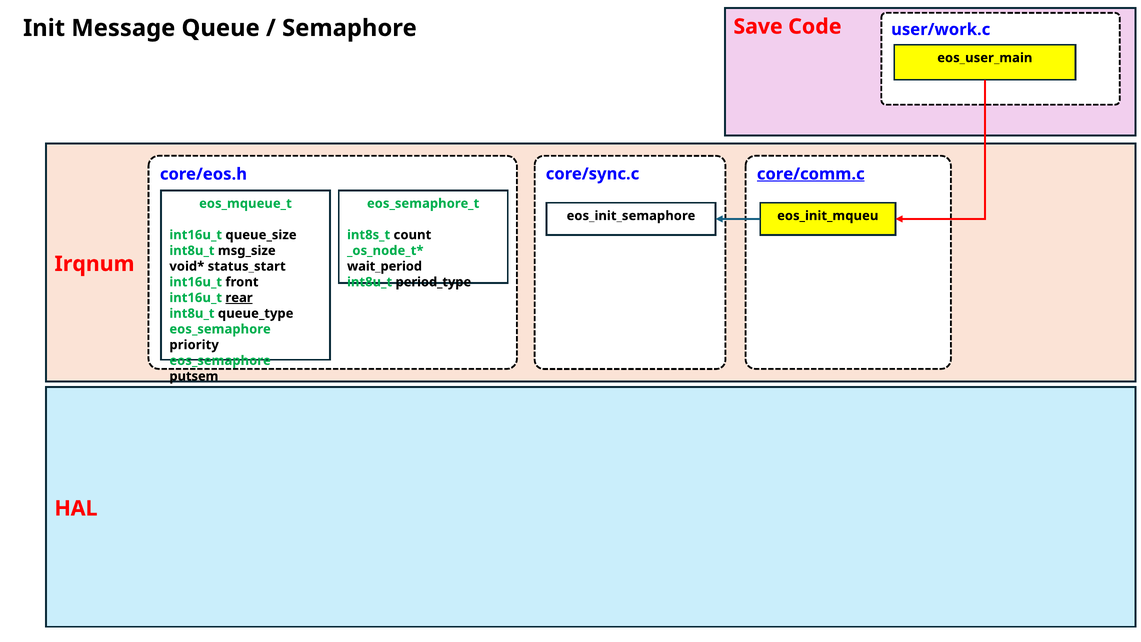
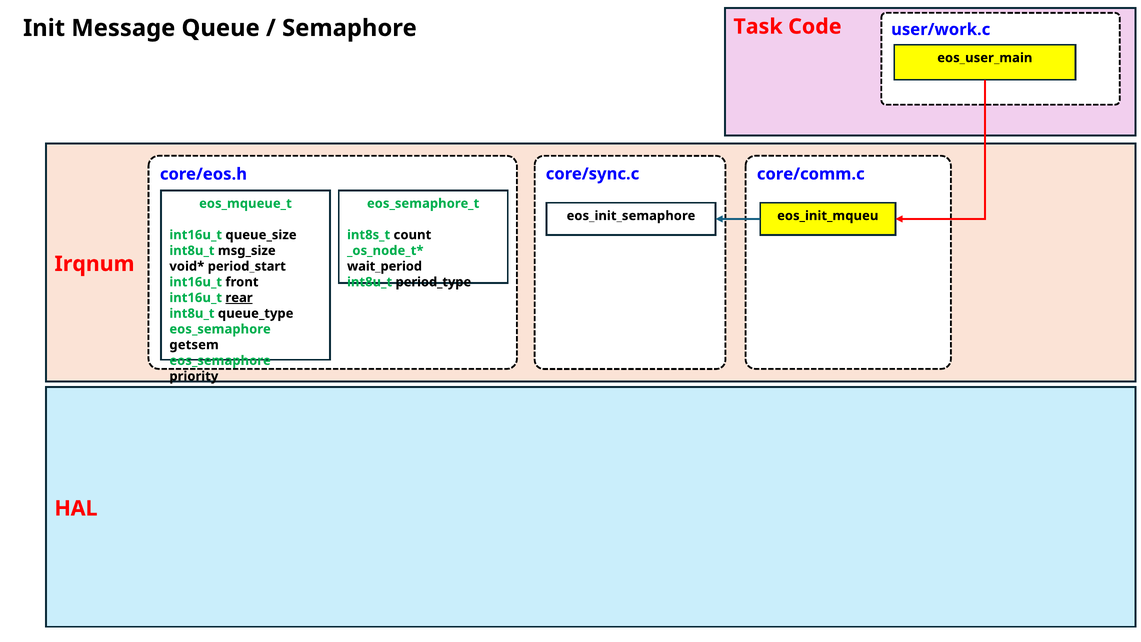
Save: Save -> Task
core/comm.c underline: present -> none
status_start: status_start -> period_start
priority: priority -> getsem
putsem: putsem -> priority
